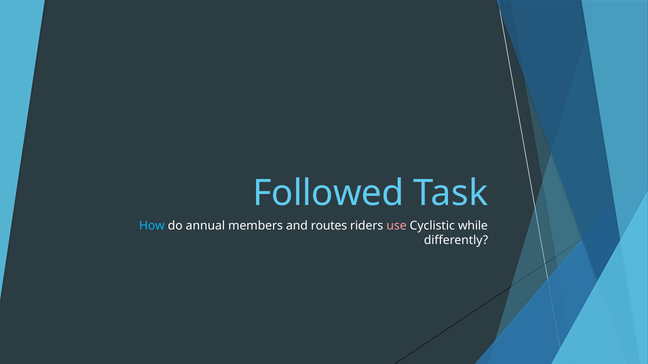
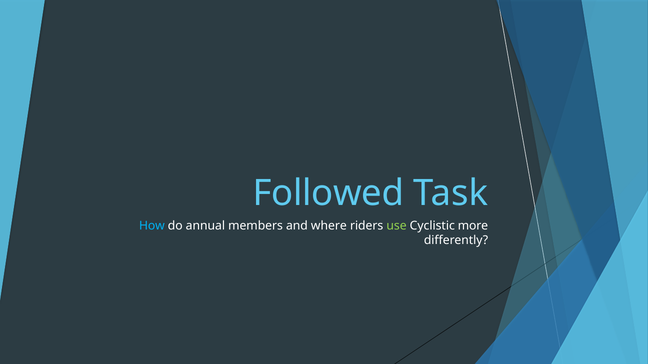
routes: routes -> where
use colour: pink -> light green
while: while -> more
